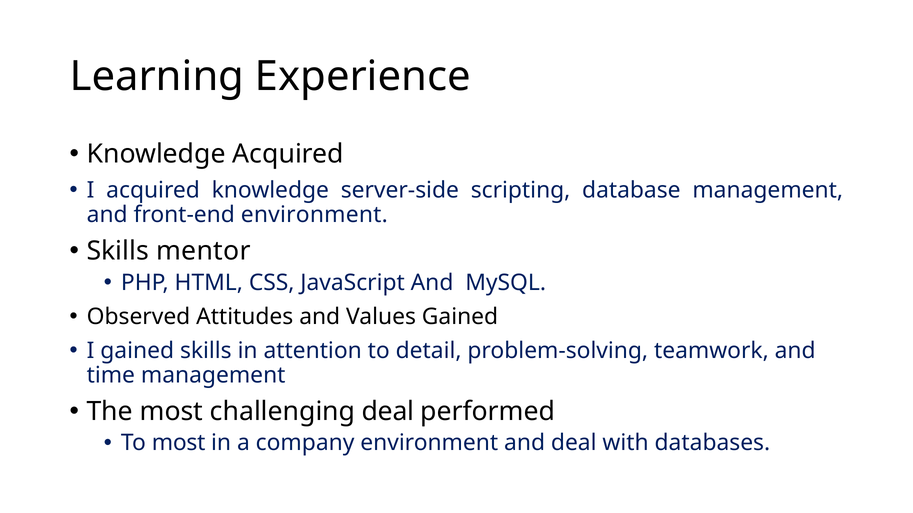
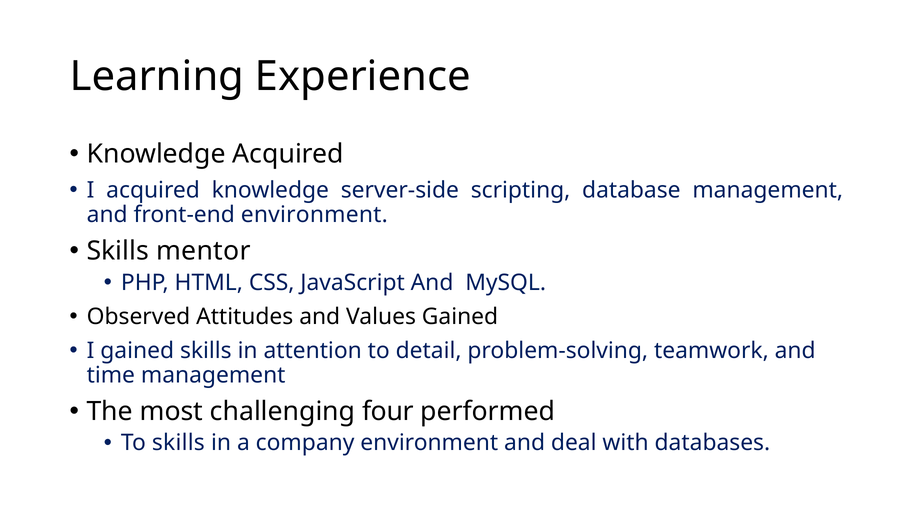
challenging deal: deal -> four
To most: most -> skills
